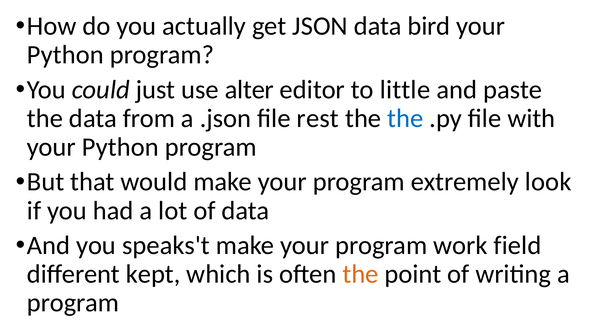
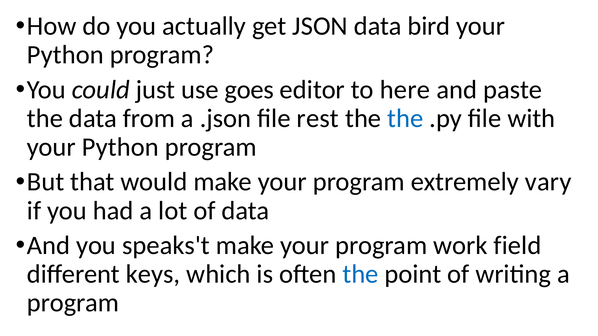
alter: alter -> goes
little: little -> here
look: look -> vary
kept: kept -> keys
the at (360, 275) colour: orange -> blue
